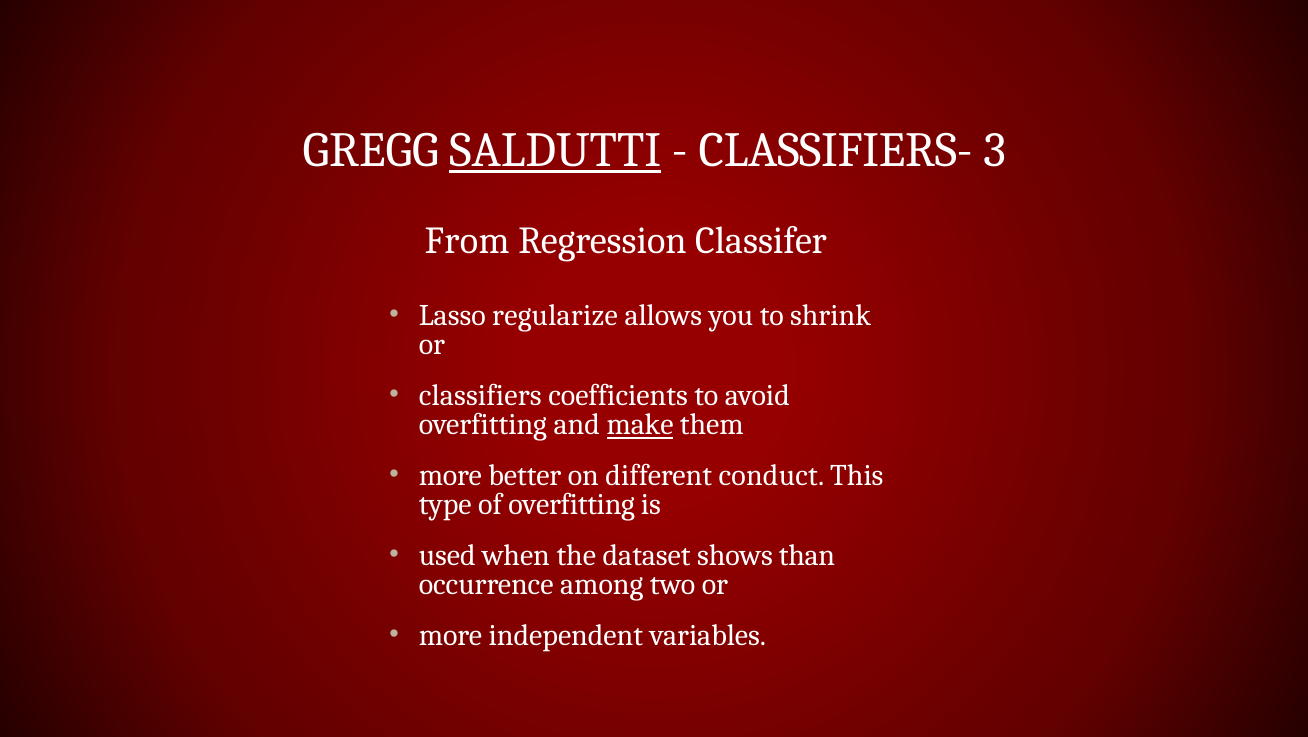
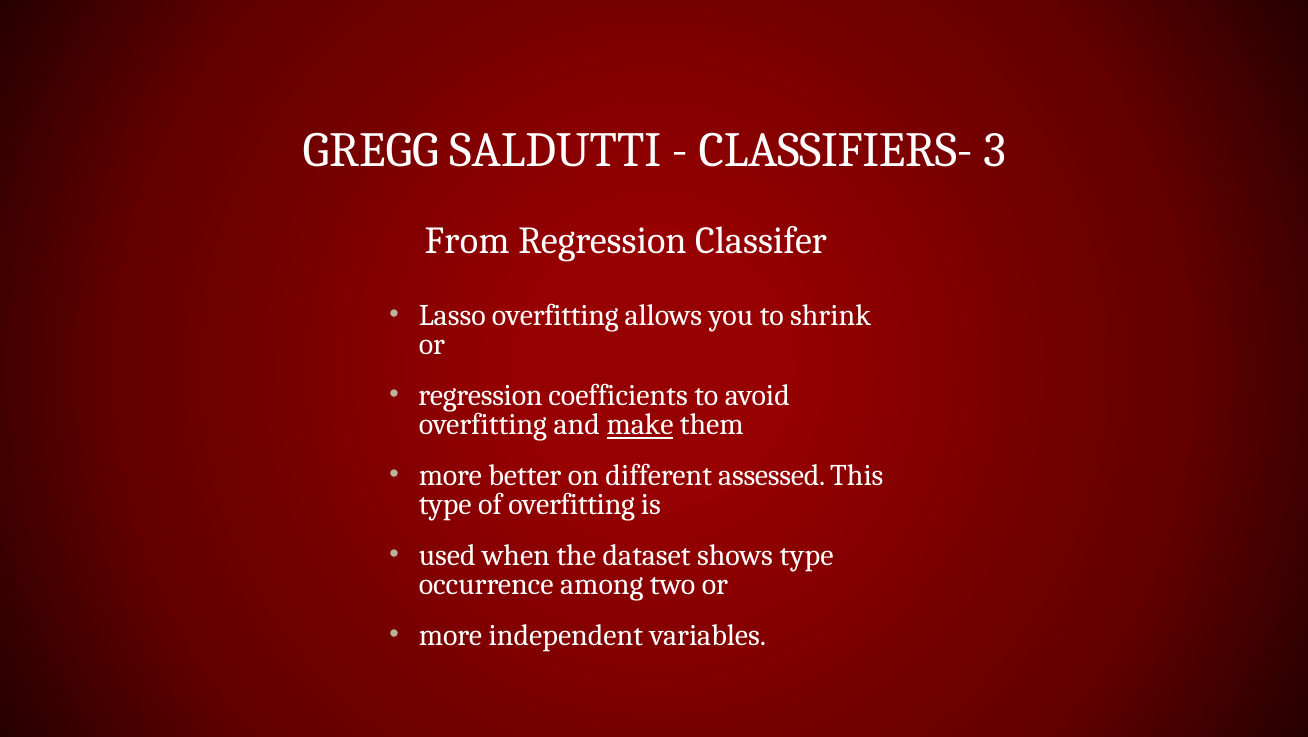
SALDUTTI underline: present -> none
Lasso regularize: regularize -> overfitting
classifiers at (480, 395): classifiers -> regression
conduct: conduct -> assessed
shows than: than -> type
